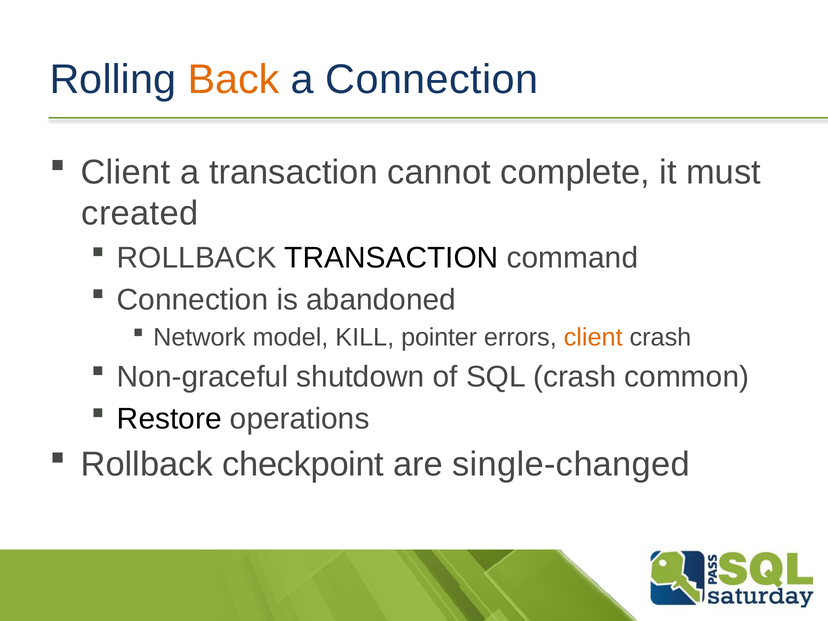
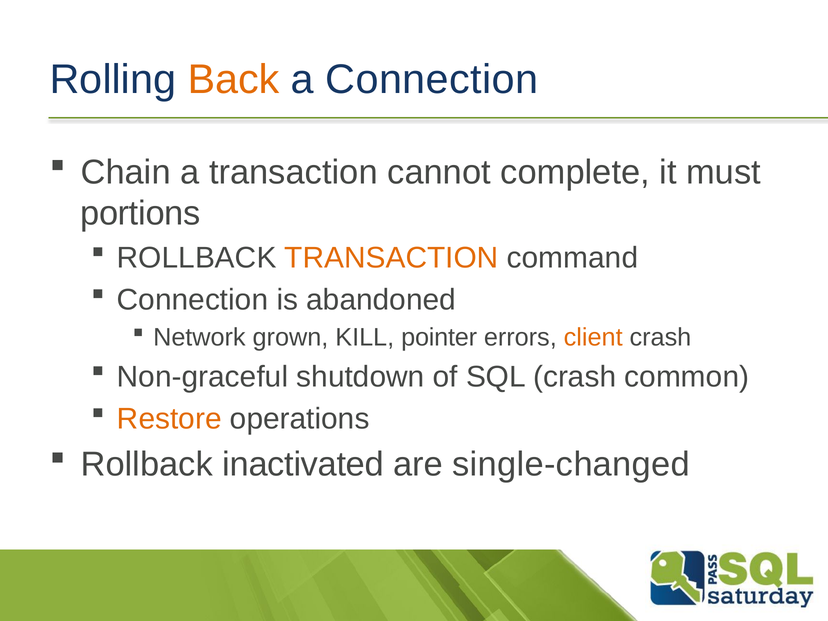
Client at (126, 172): Client -> Chain
created: created -> portions
TRANSACTION at (391, 258) colour: black -> orange
model: model -> grown
Restore colour: black -> orange
checkpoint: checkpoint -> inactivated
